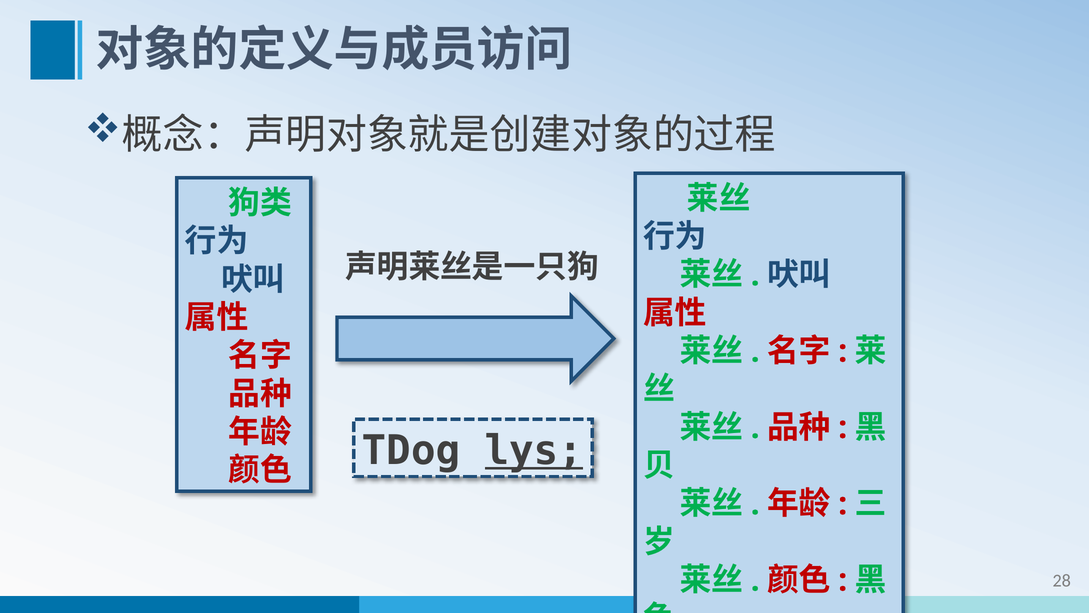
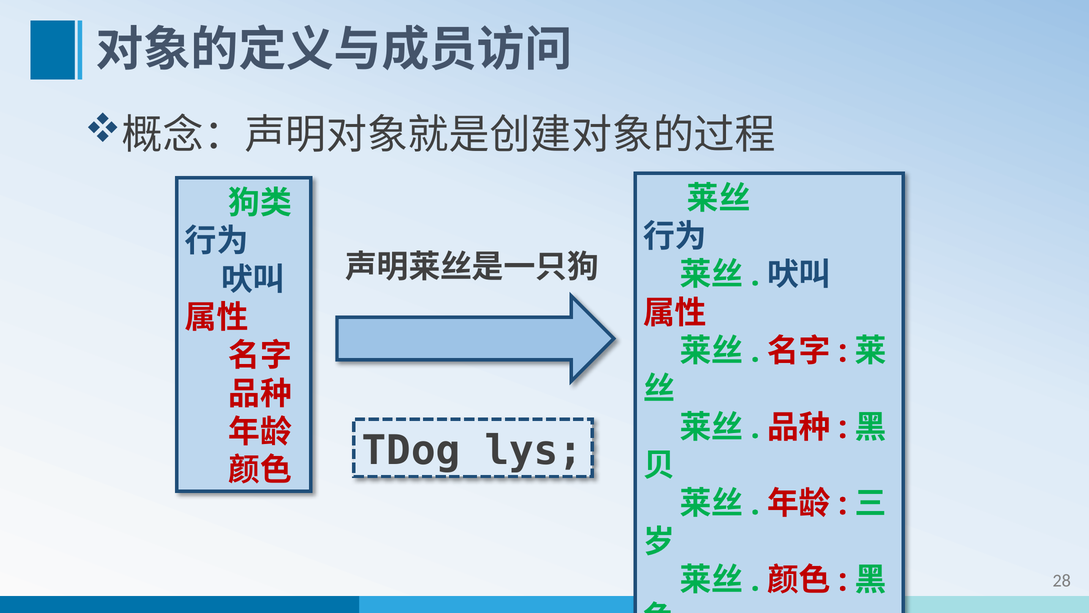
lys underline: present -> none
